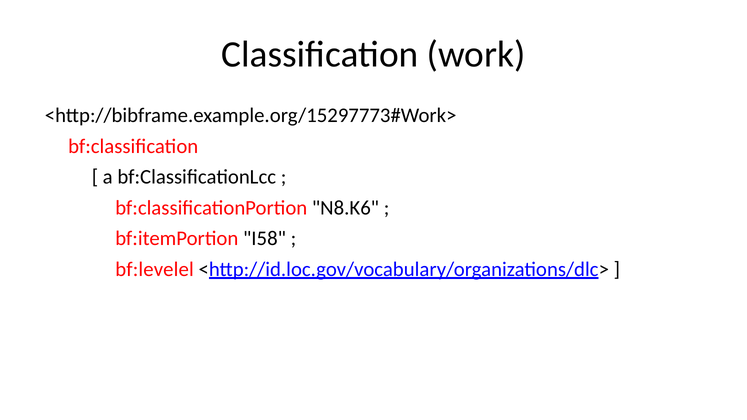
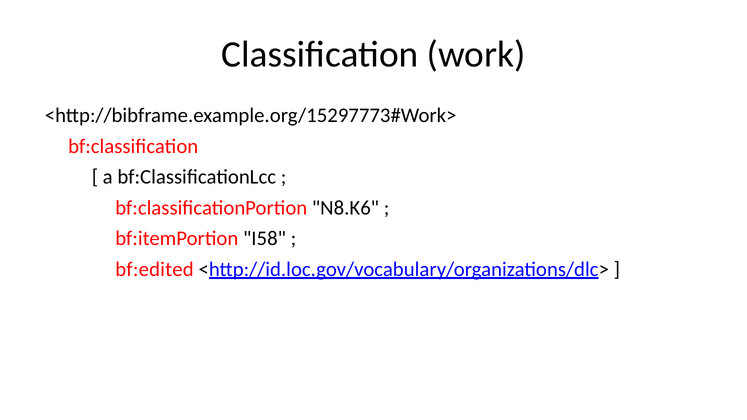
bf:levelel: bf:levelel -> bf:edited
